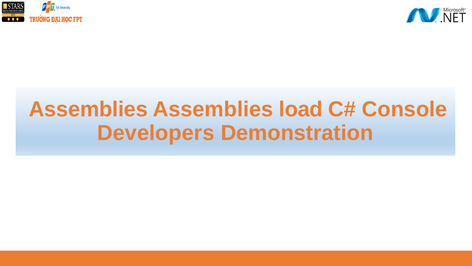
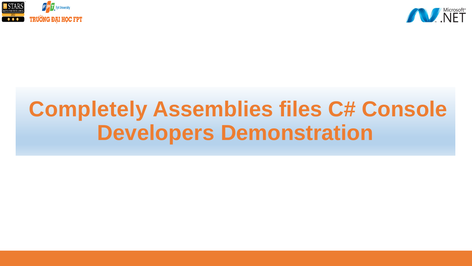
Assemblies at (88, 109): Assemblies -> Completely
load: load -> files
